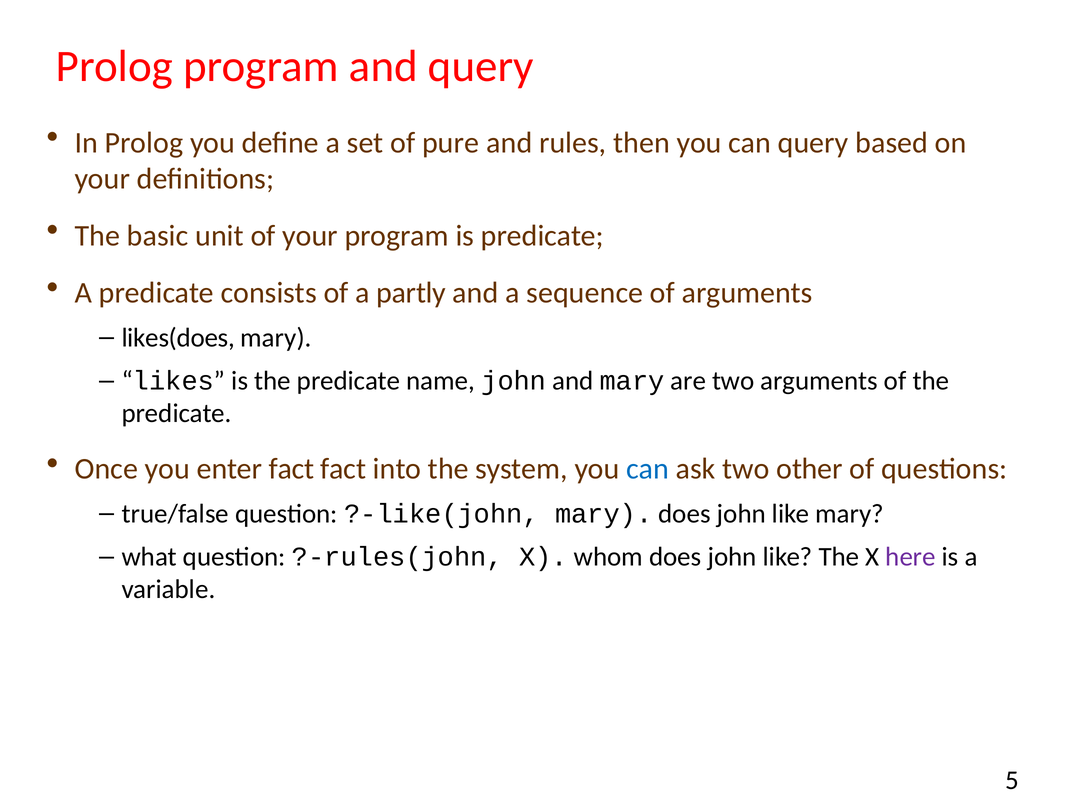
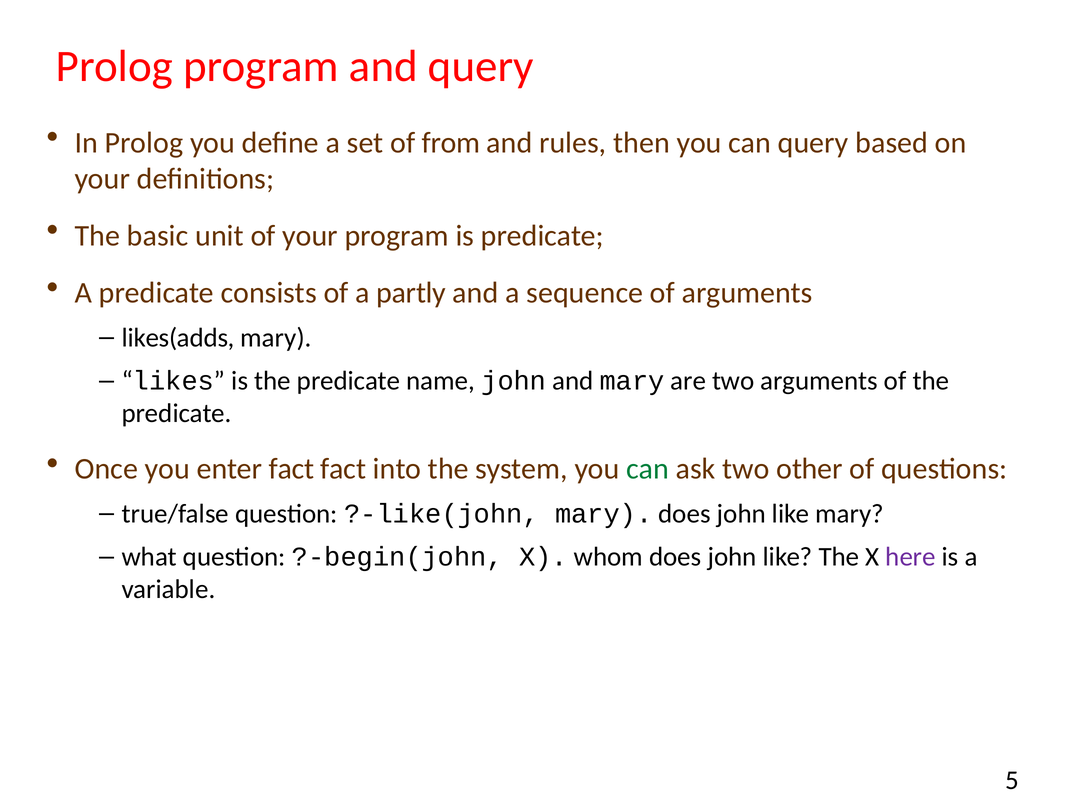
pure: pure -> from
likes(does: likes(does -> likes(adds
can at (648, 469) colour: blue -> green
?-rules(john: ?-rules(john -> ?-begin(john
